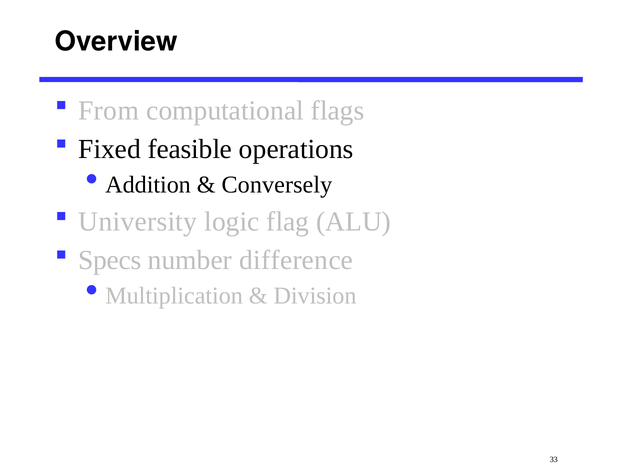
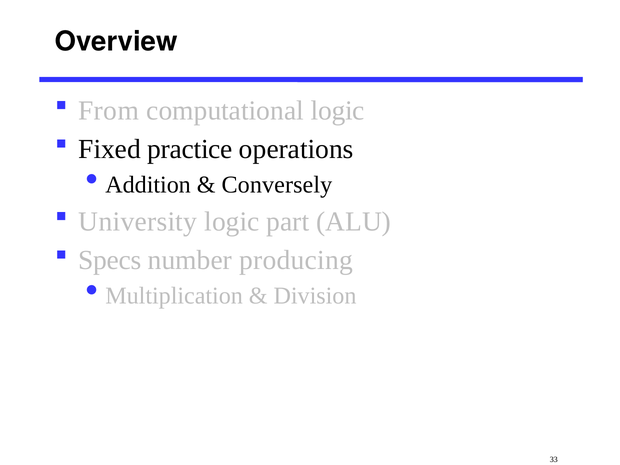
computational flags: flags -> logic
feasible: feasible -> practice
flag: flag -> part
difference: difference -> producing
